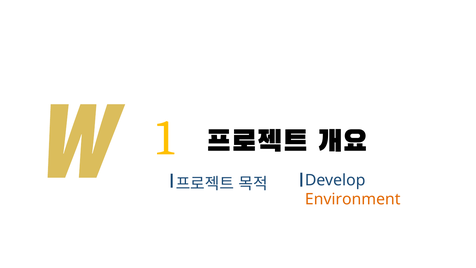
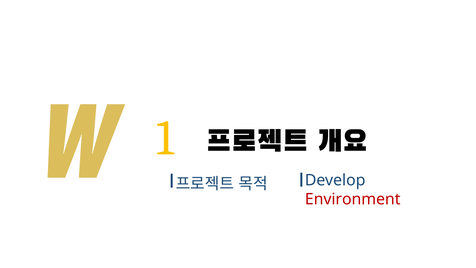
Environment colour: orange -> red
